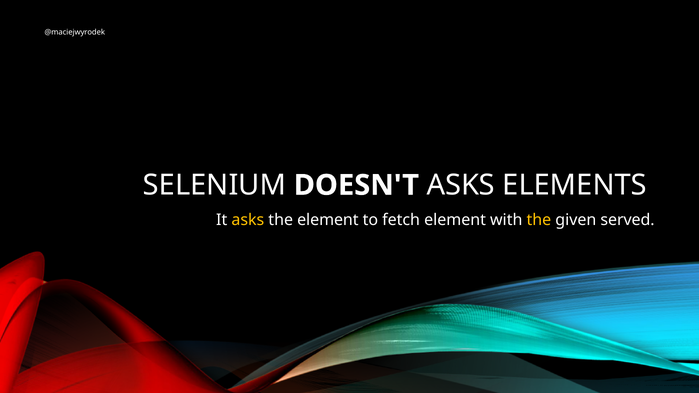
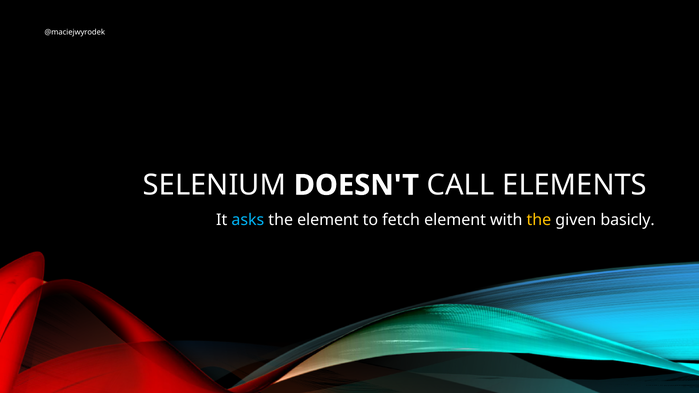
DOESN'T ASKS: ASKS -> CALL
asks at (248, 220) colour: yellow -> light blue
served: served -> basicly
